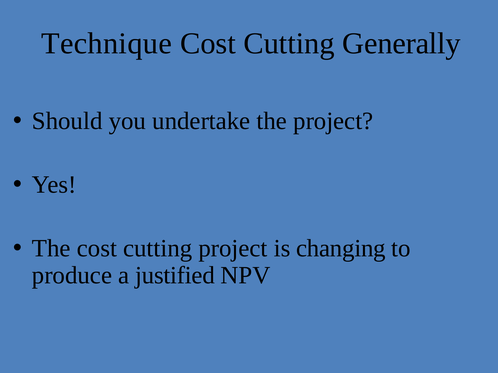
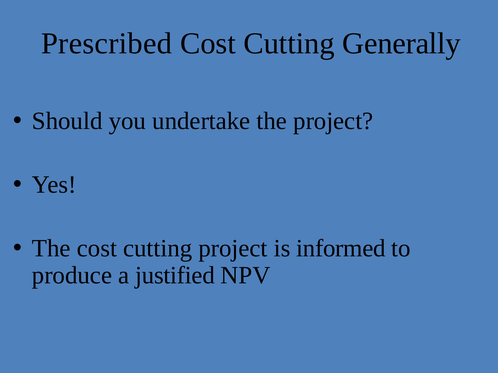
Technique: Technique -> Prescribed
changing: changing -> informed
